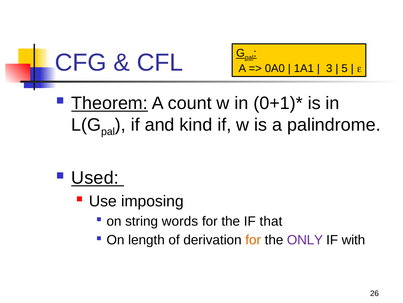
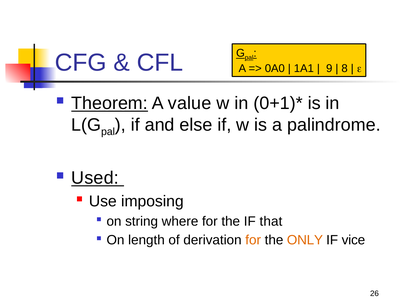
3: 3 -> 9
5: 5 -> 8
count: count -> value
kind: kind -> else
words: words -> where
ONLY colour: purple -> orange
with: with -> vice
